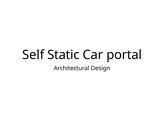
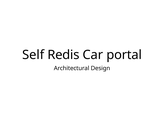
Static: Static -> Redis
